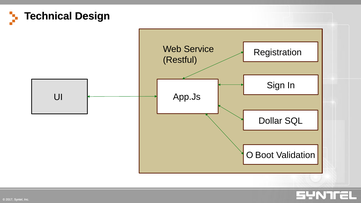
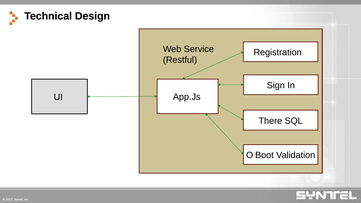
Dollar: Dollar -> There
